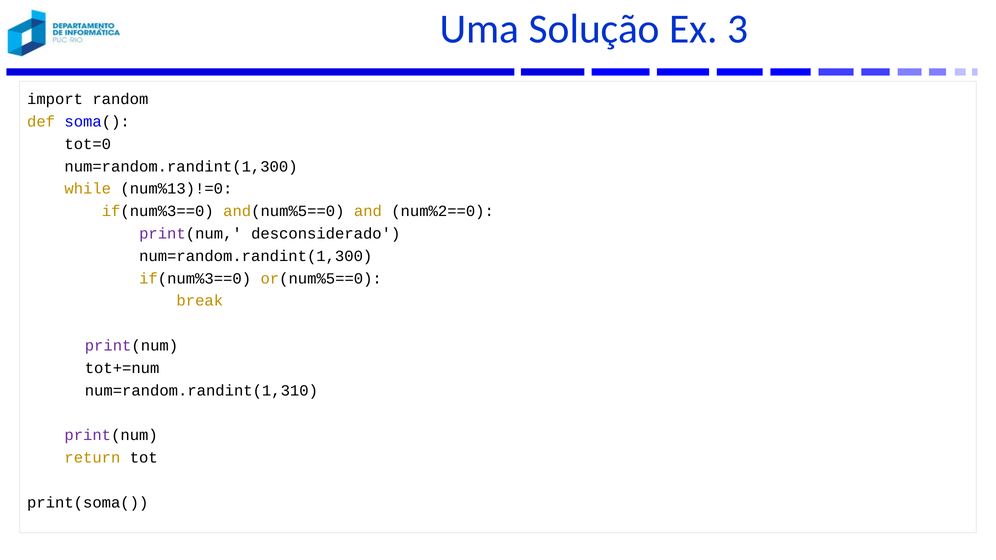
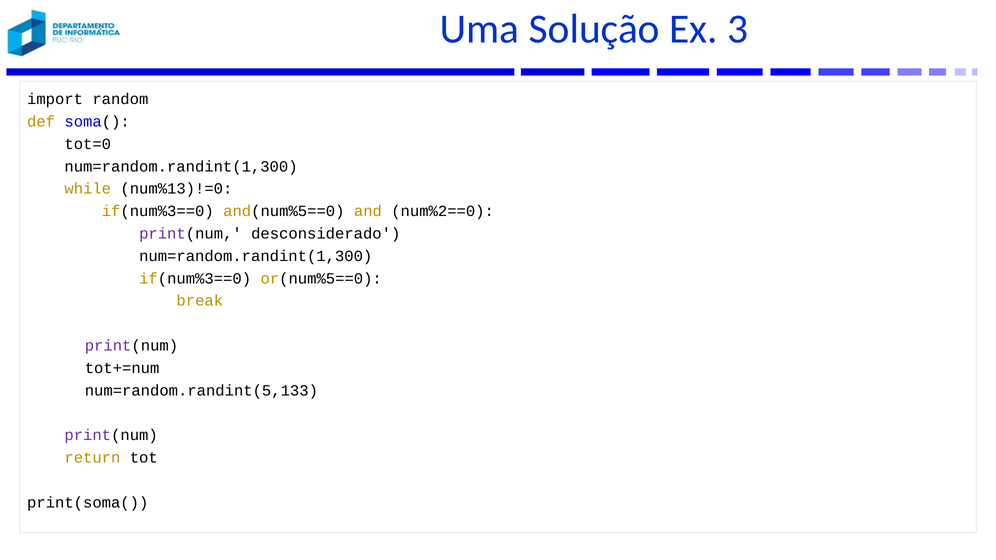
num=random.randint(1,310: num=random.randint(1,310 -> num=random.randint(5,133
